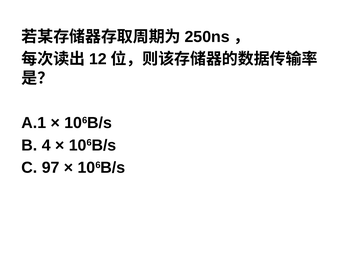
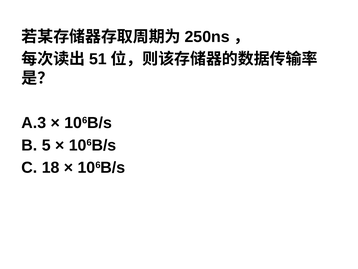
12: 12 -> 51
A.1: A.1 -> A.3
4: 4 -> 5
97: 97 -> 18
